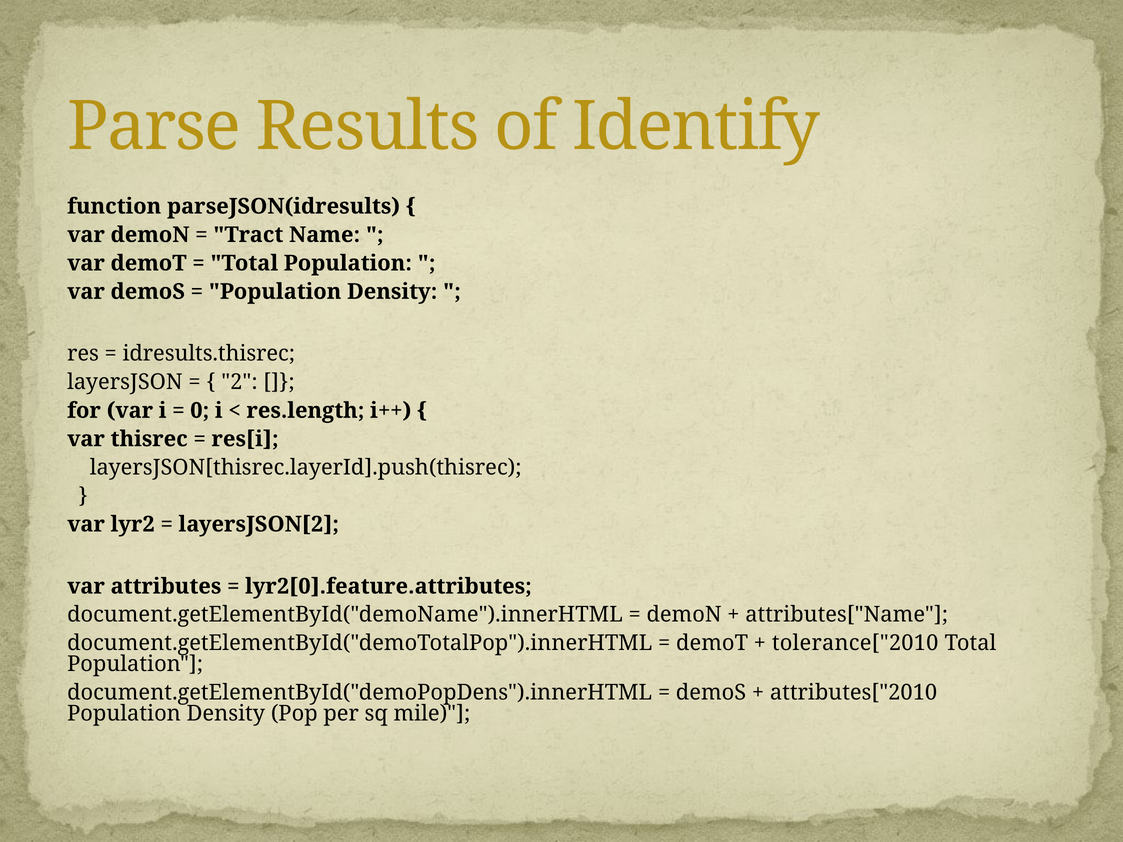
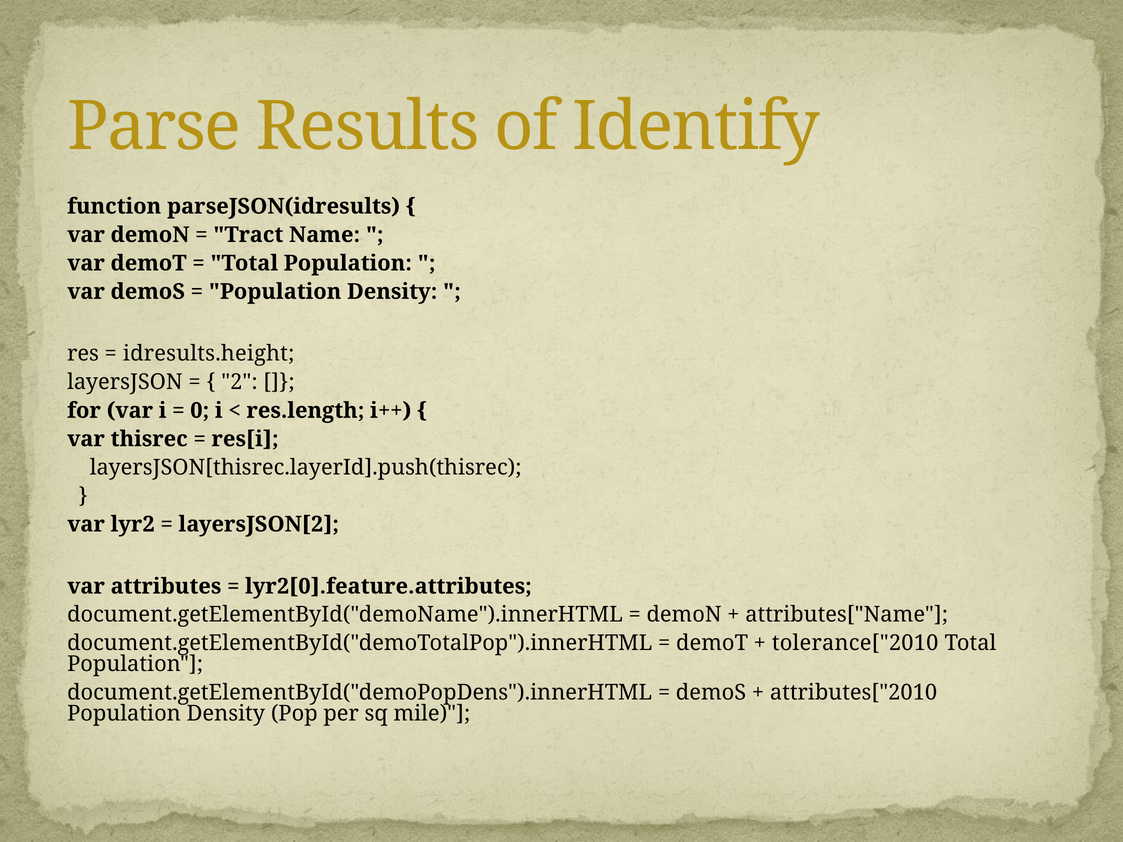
idresults.thisrec: idresults.thisrec -> idresults.height
